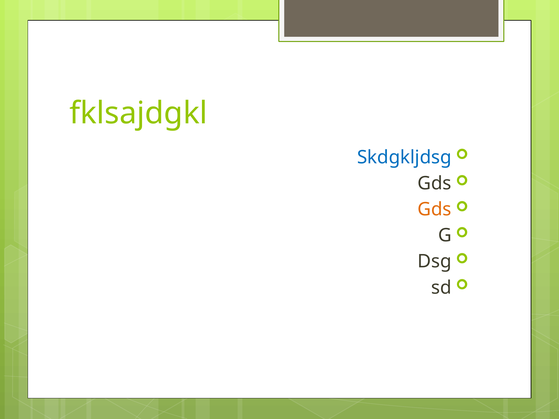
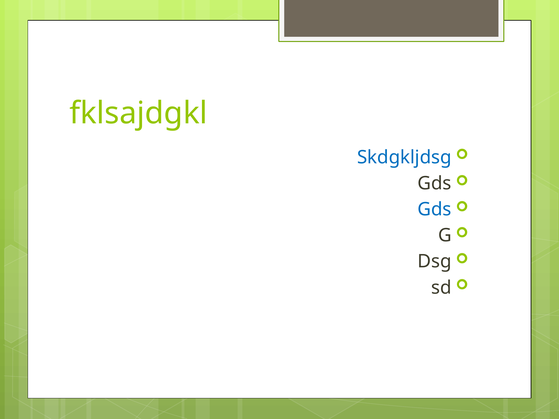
Gds at (435, 210) colour: orange -> blue
